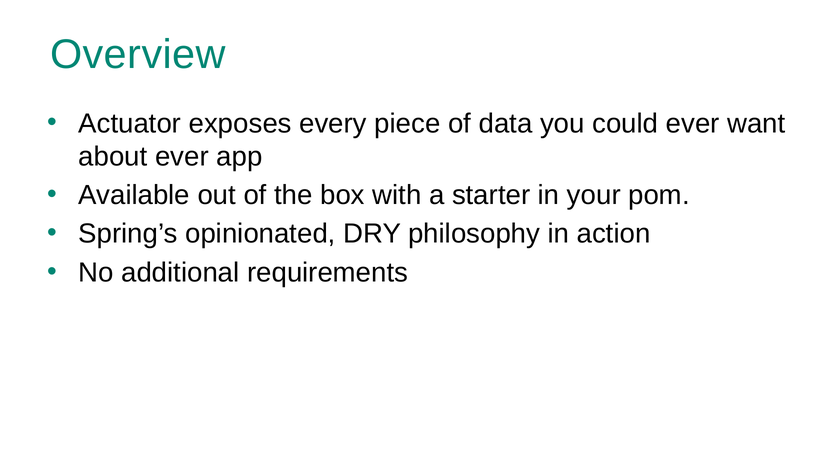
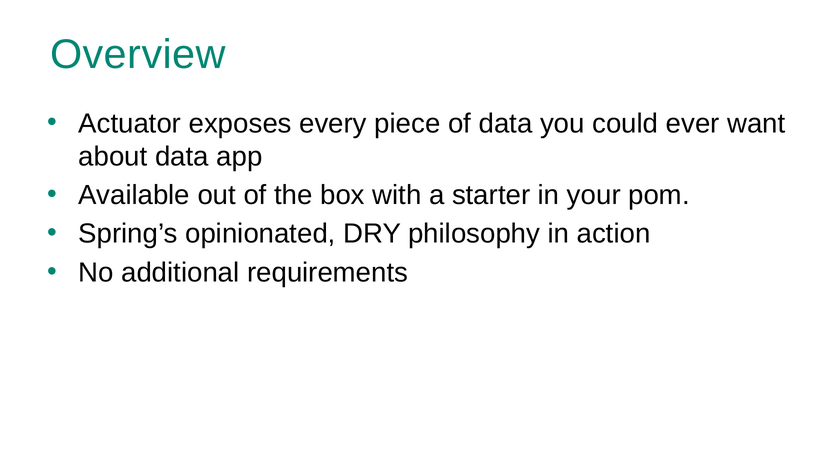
about ever: ever -> data
